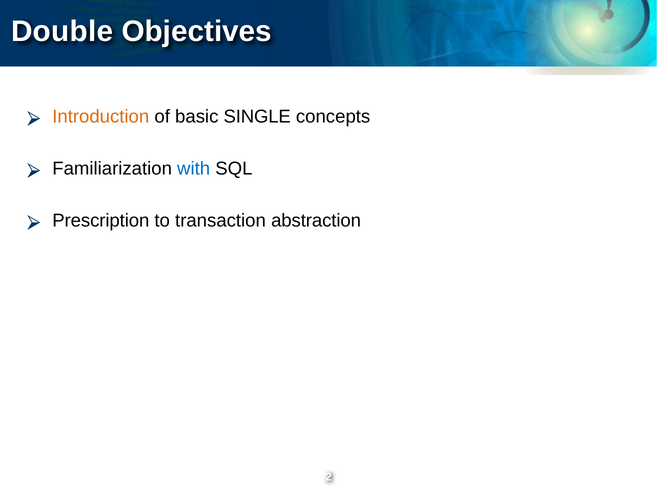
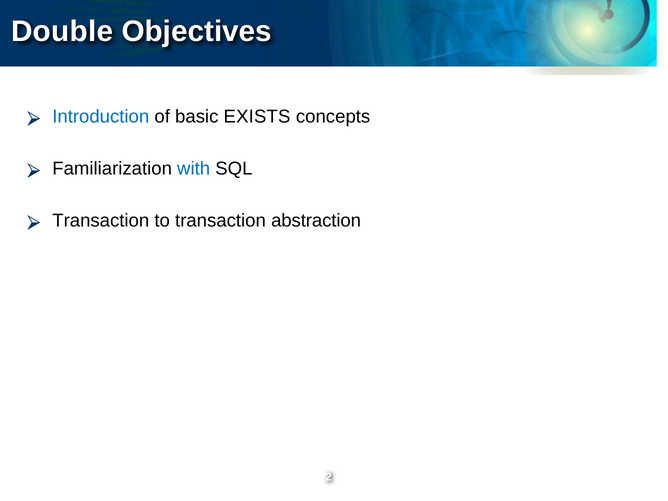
Introduction colour: orange -> blue
SINGLE: SINGLE -> EXISTS
Prescription at (101, 221): Prescription -> Transaction
